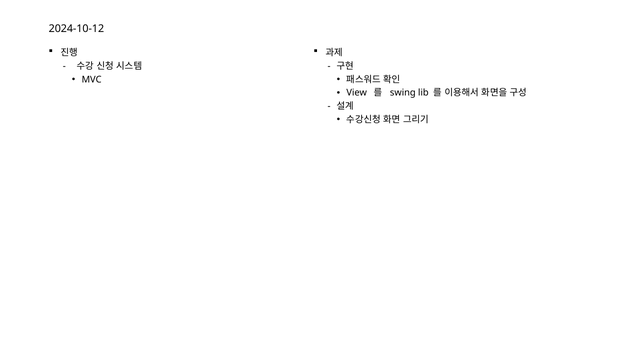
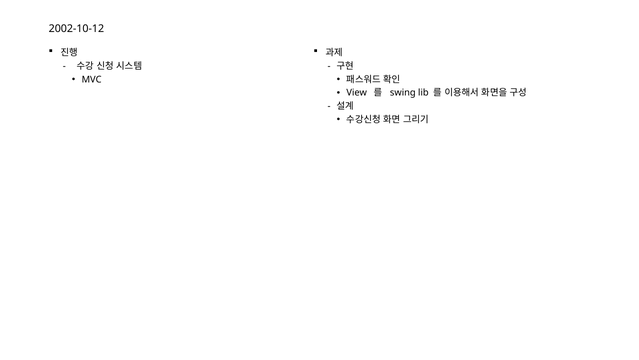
2024-10-12: 2024-10-12 -> 2002-10-12
